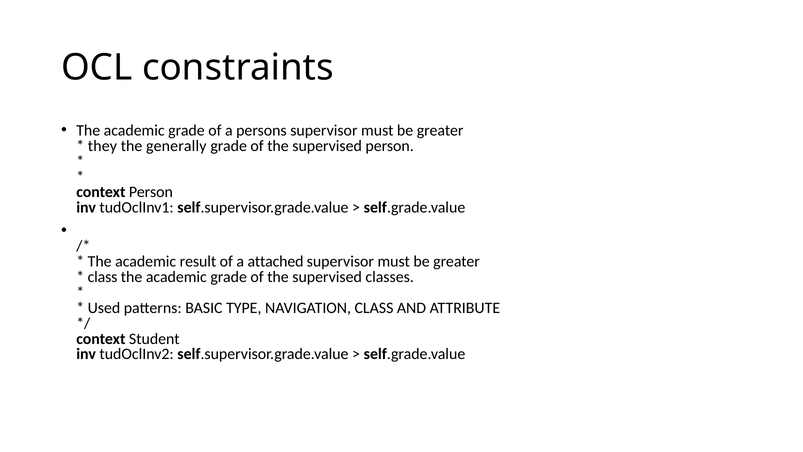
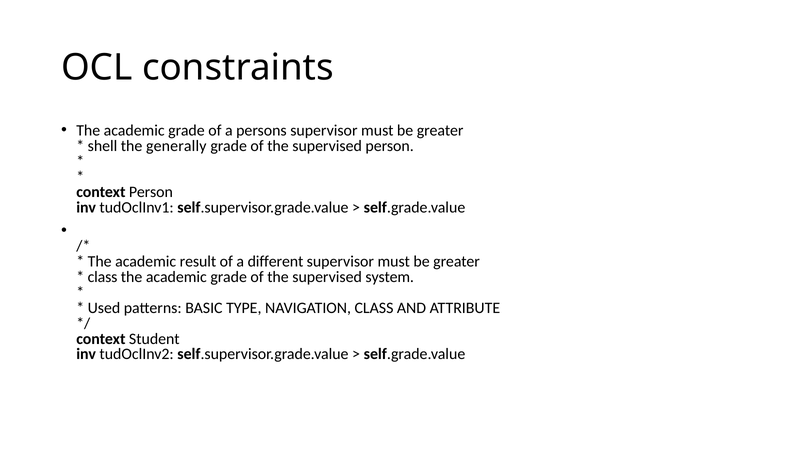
they: they -> shell
attached: attached -> different
classes: classes -> system
